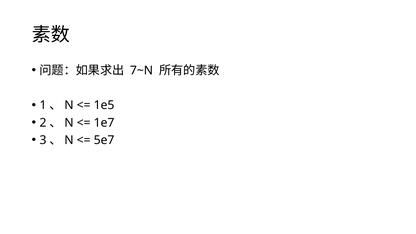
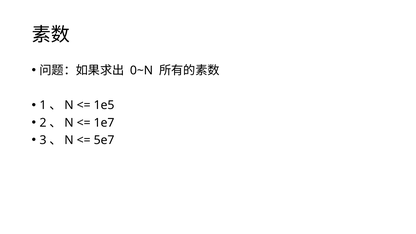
7~N: 7~N -> 0~N
